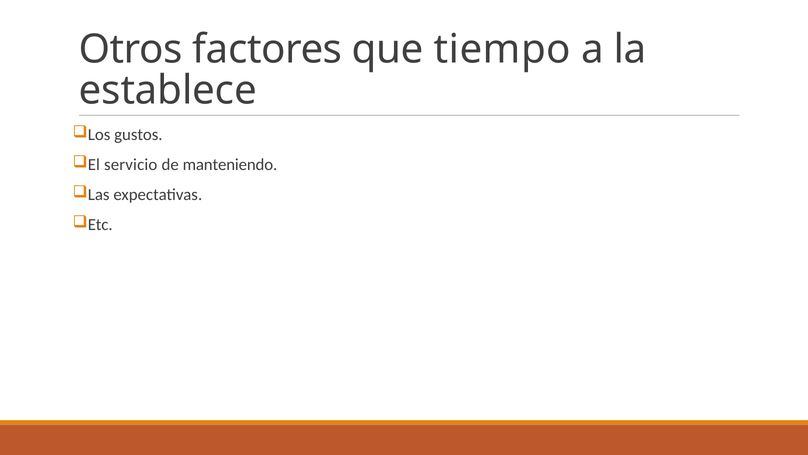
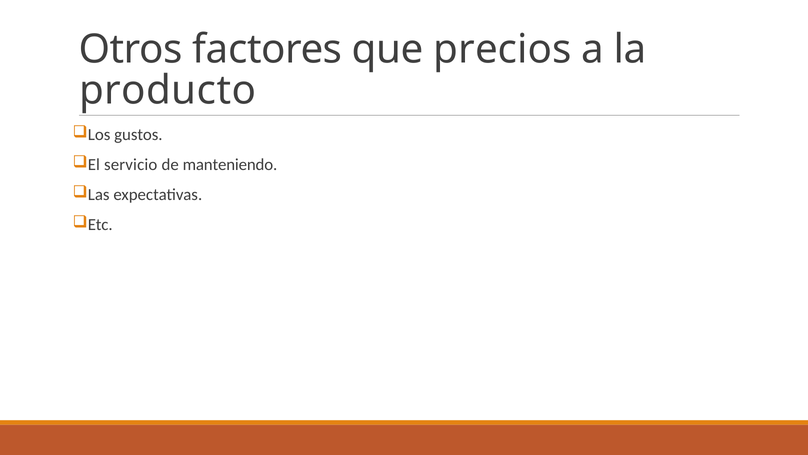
tiempo: tiempo -> precios
establece: establece -> producto
